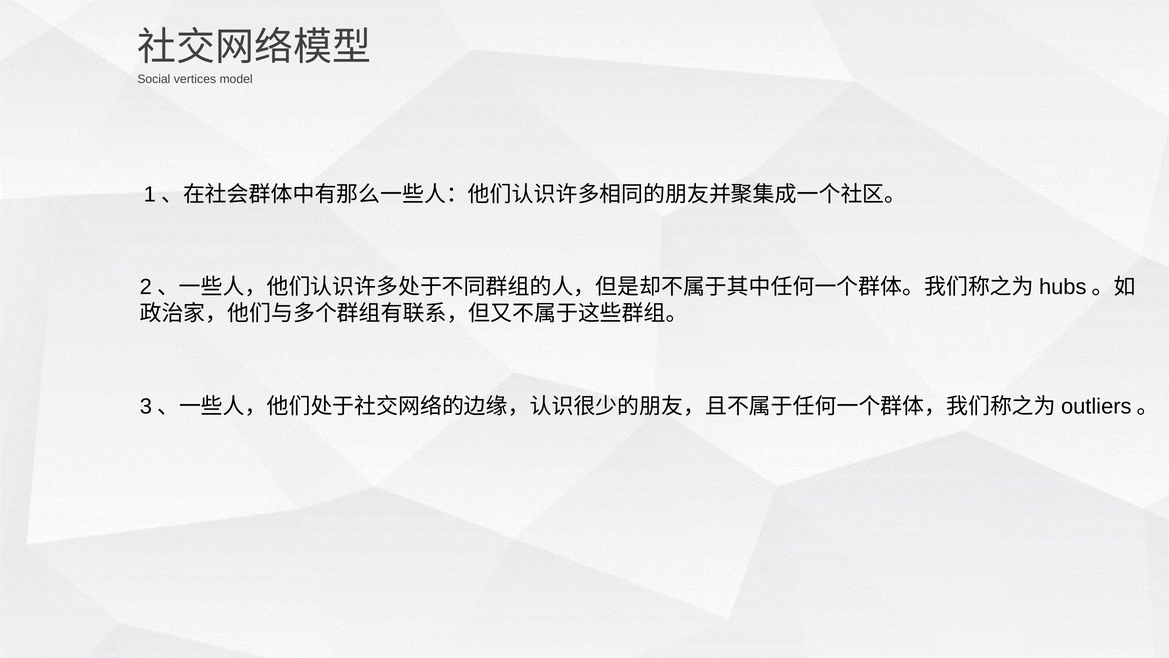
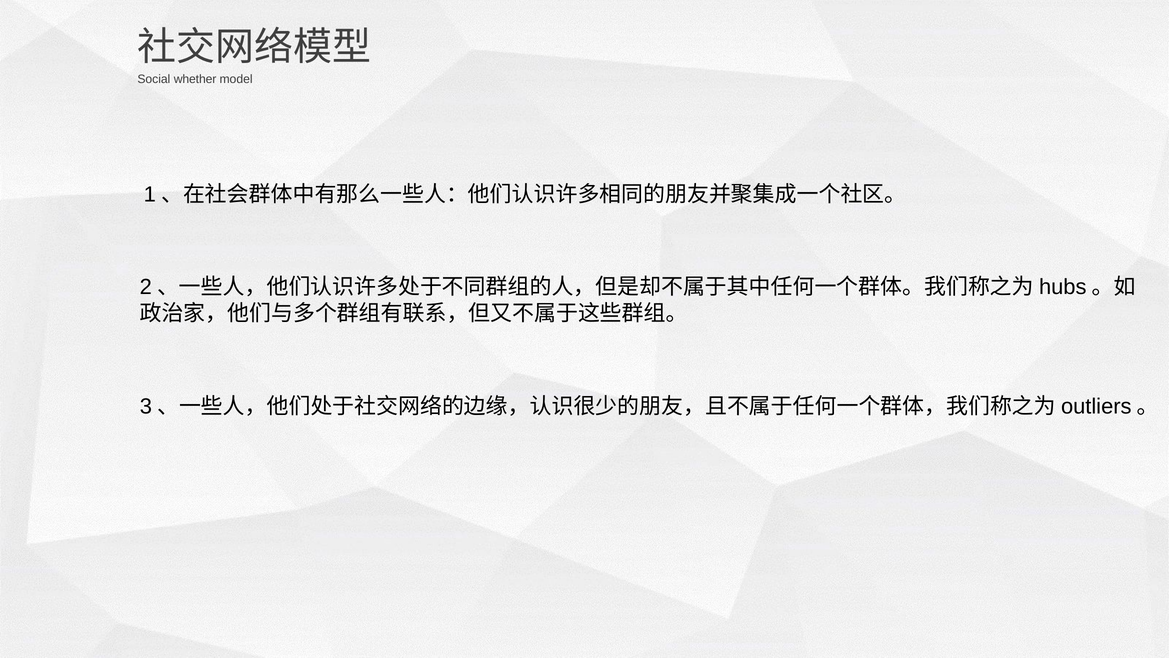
vertices: vertices -> whether
